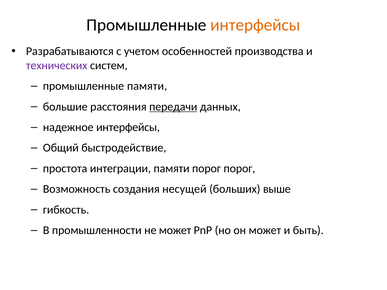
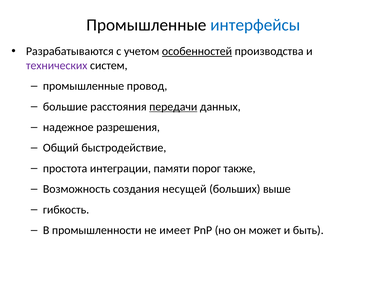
интерфейсы at (255, 25) colour: orange -> blue
особенностей underline: none -> present
промышленные памяти: памяти -> провод
надежное интерфейсы: интерфейсы -> разрешения
порог порог: порог -> также
не может: может -> имеет
